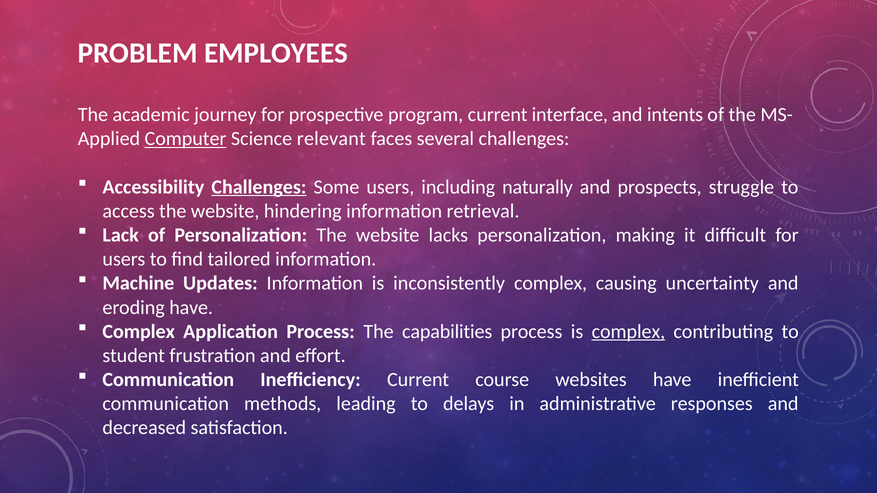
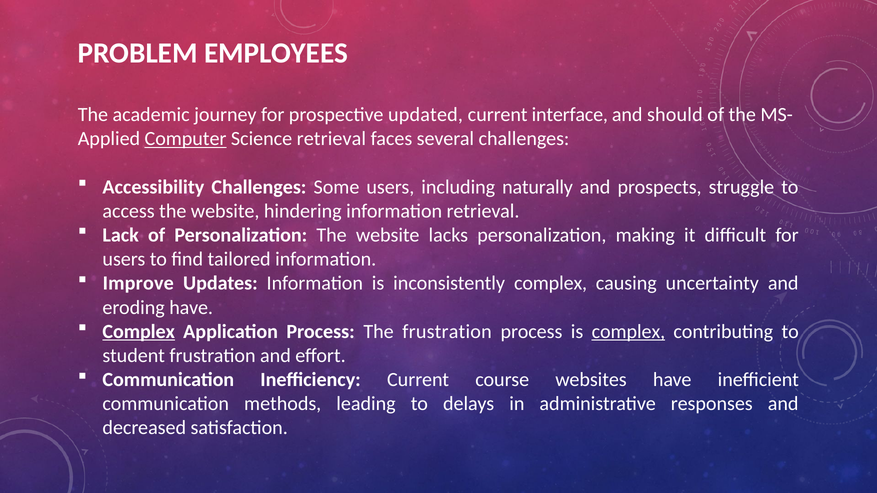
program: program -> updated
intents: intents -> should
Science relevant: relevant -> retrieval
Challenges at (259, 187) underline: present -> none
Machine: Machine -> Improve
Complex at (139, 332) underline: none -> present
The capabilities: capabilities -> frustration
